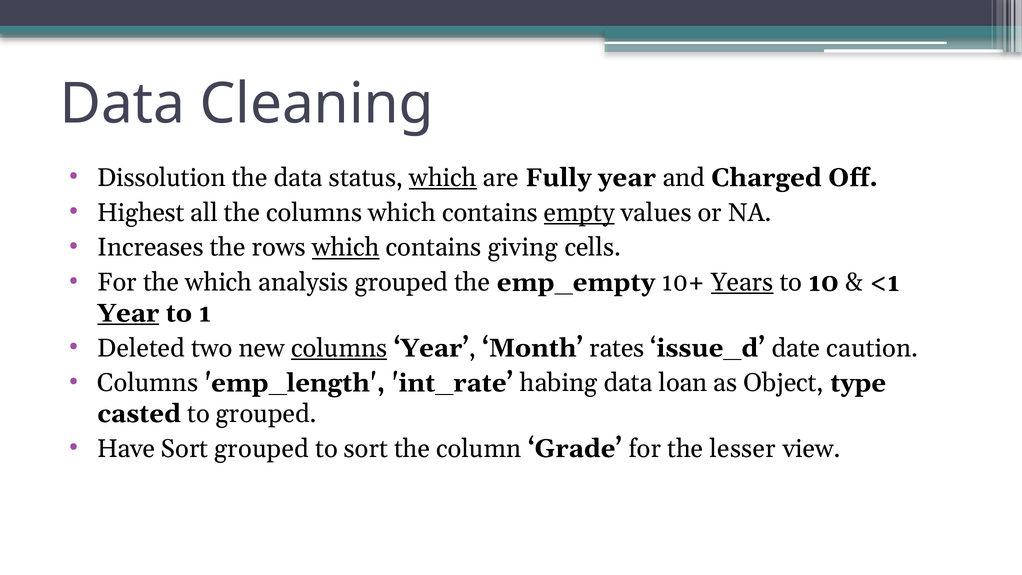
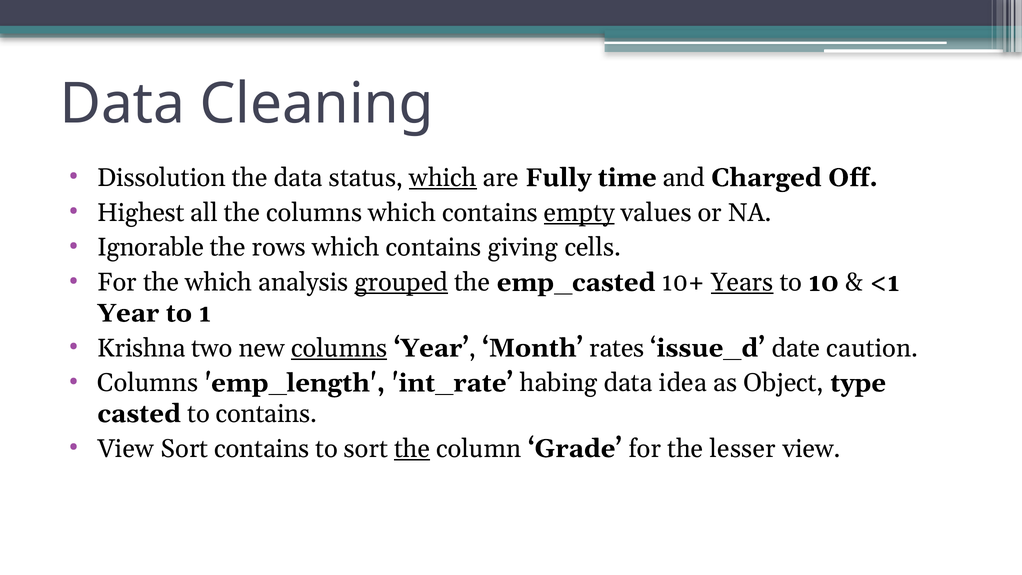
Fully year: year -> time
Increases: Increases -> Ignorable
which at (346, 248) underline: present -> none
grouped at (401, 282) underline: none -> present
emp_empty: emp_empty -> emp_casted
Year at (128, 313) underline: present -> none
Deleted: Deleted -> Krishna
loan: loan -> idea
to grouped: grouped -> contains
Have at (126, 449): Have -> View
Sort grouped: grouped -> contains
the at (412, 449) underline: none -> present
